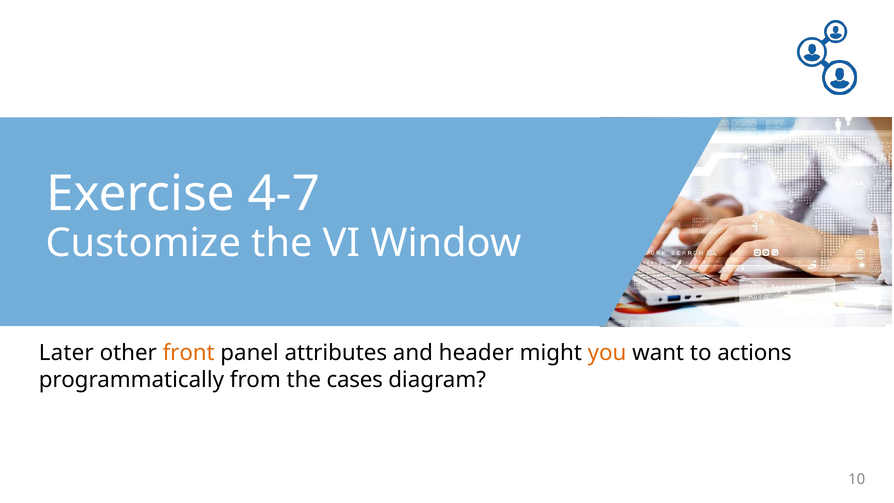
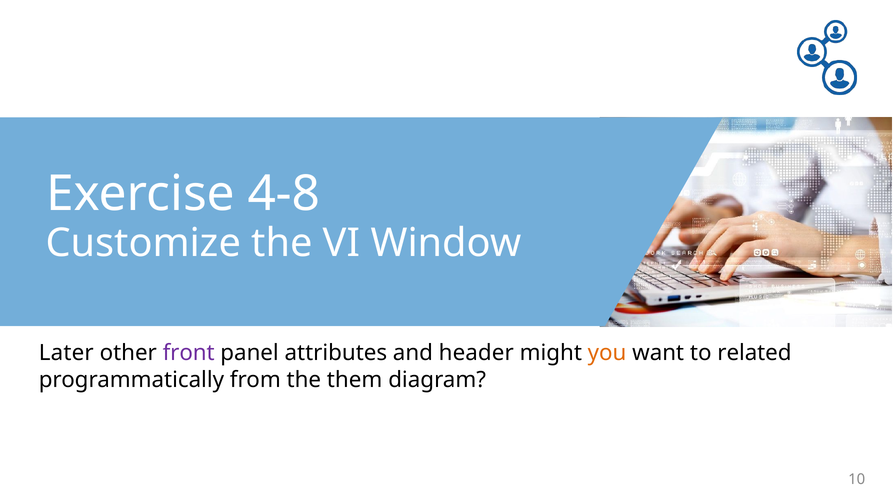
4-7: 4-7 -> 4-8
front colour: orange -> purple
actions: actions -> related
cases: cases -> them
